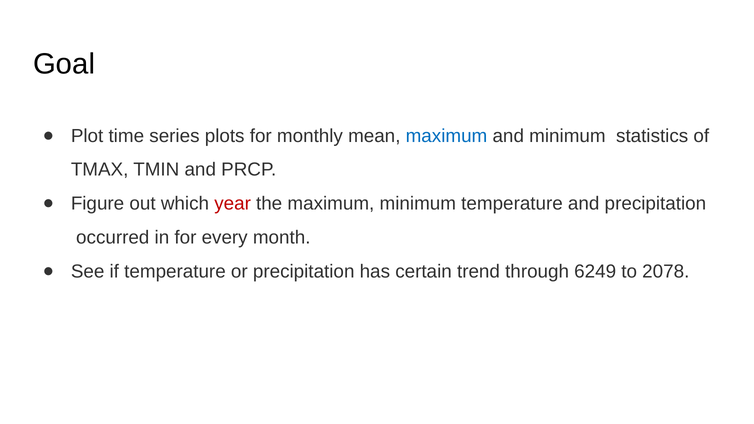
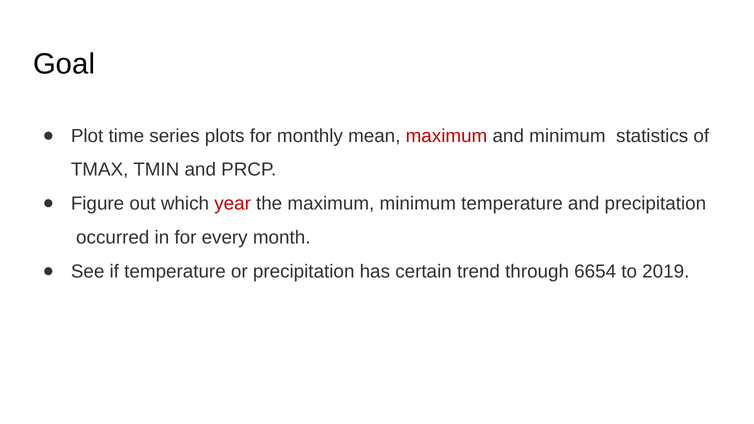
maximum at (446, 136) colour: blue -> red
6249: 6249 -> 6654
2078: 2078 -> 2019
